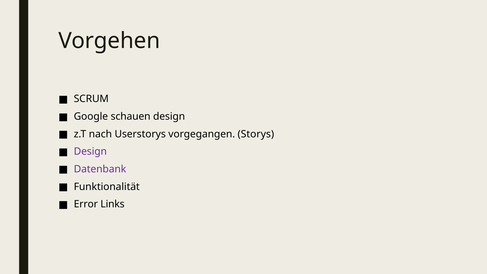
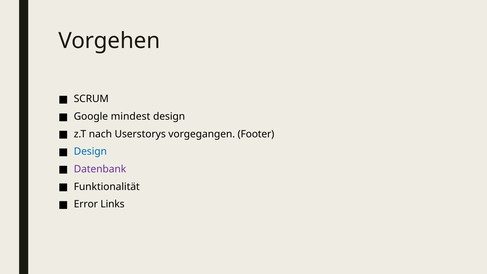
schauen: schauen -> mindest
Storys: Storys -> Footer
Design at (90, 152) colour: purple -> blue
